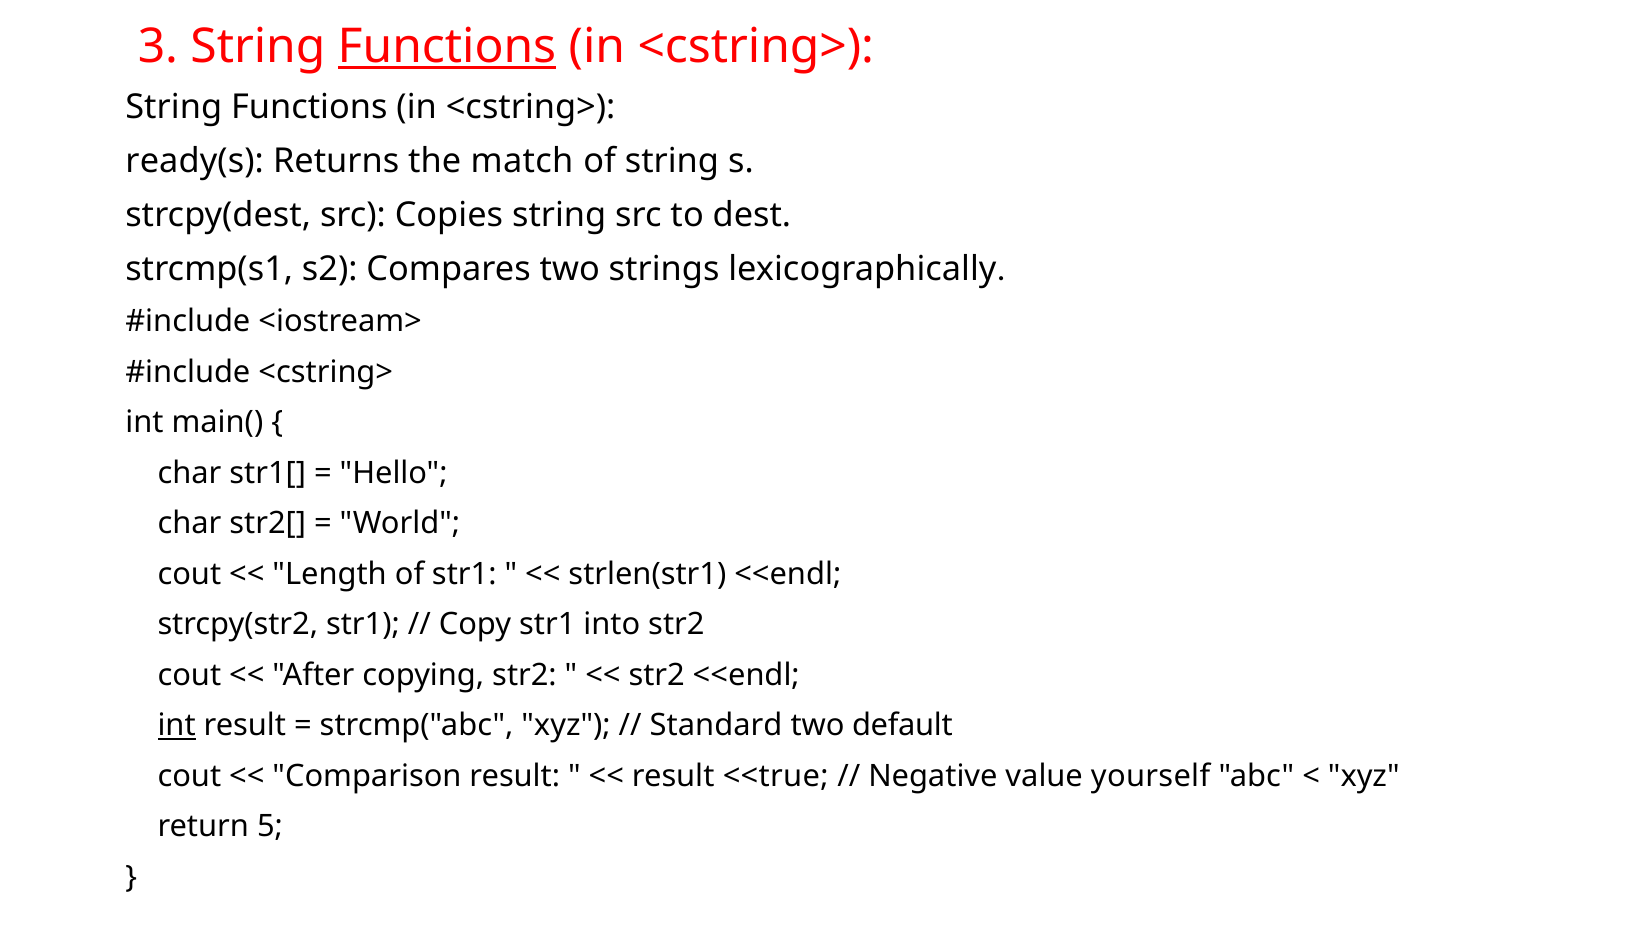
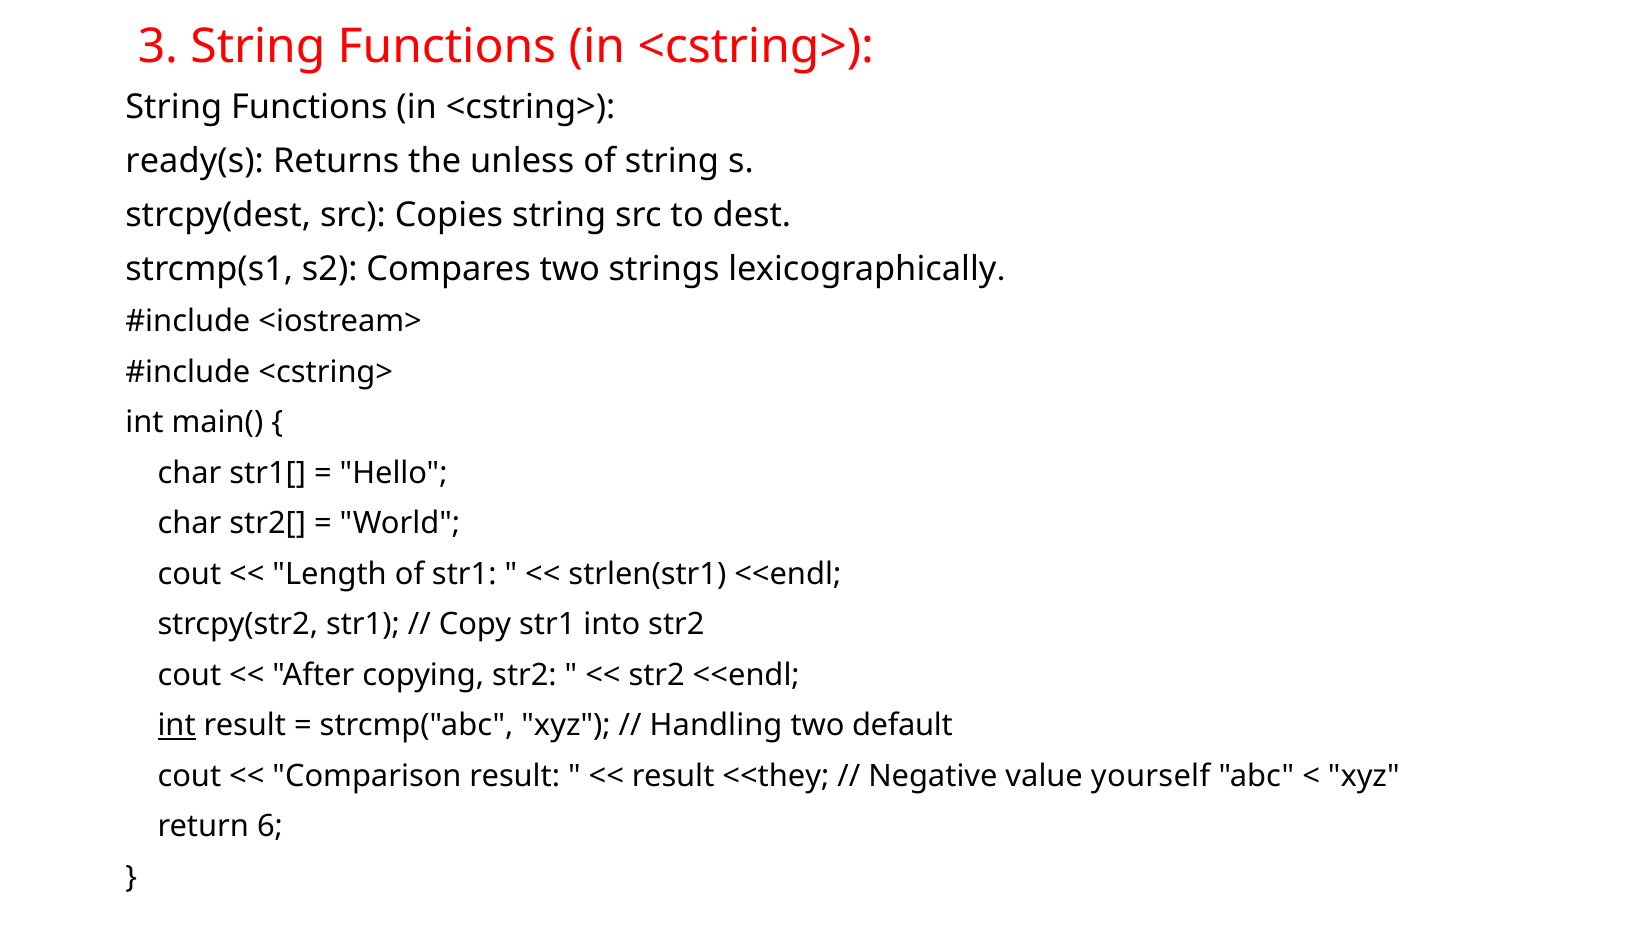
Functions at (447, 47) underline: present -> none
match: match -> unless
Standard: Standard -> Handling
<<true: <<true -> <<they
5: 5 -> 6
